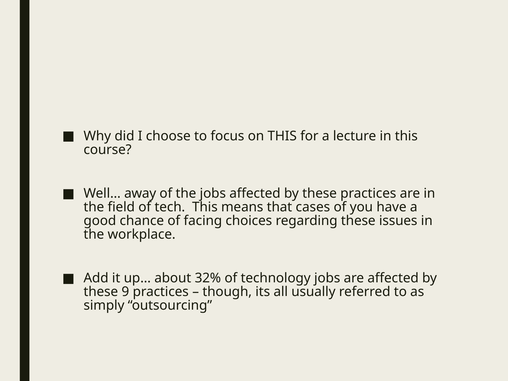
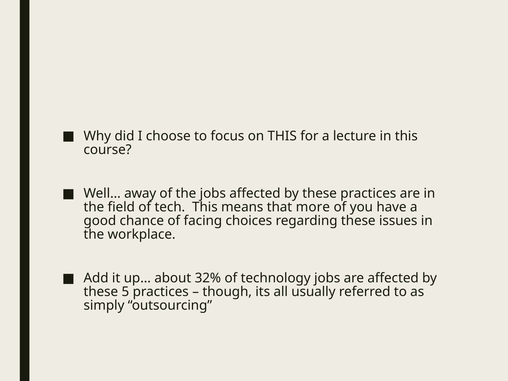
cases: cases -> more
9: 9 -> 5
